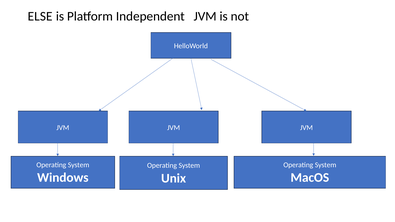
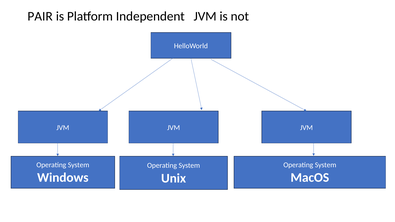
ELSE: ELSE -> PAIR
